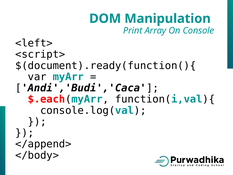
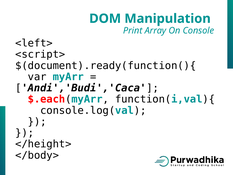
</append>: </append> -> </height>
